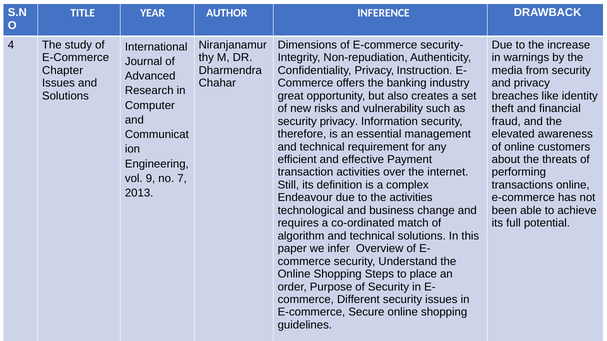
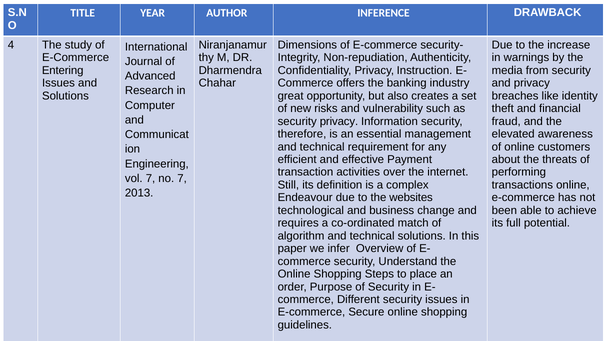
Chapter: Chapter -> Entering
vol 9: 9 -> 7
the activities: activities -> websites
